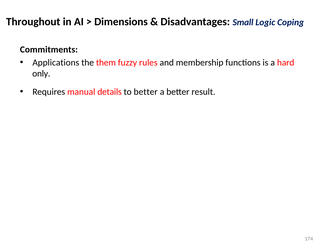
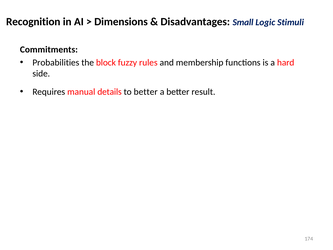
Throughout: Throughout -> Recognition
Coping: Coping -> Stimuli
Applications: Applications -> Probabilities
them: them -> block
only: only -> side
